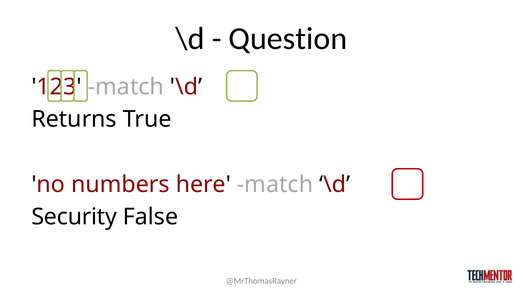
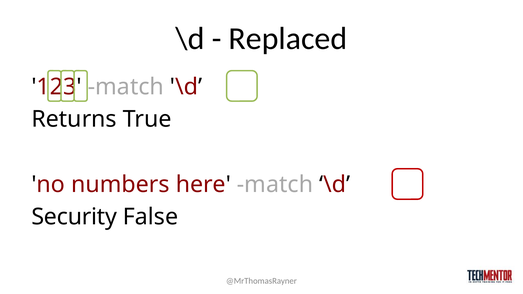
Question: Question -> Replaced
